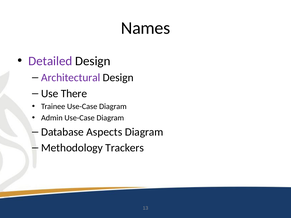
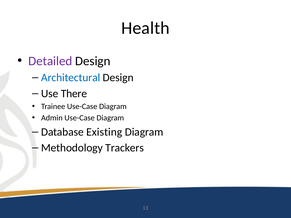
Names: Names -> Health
Architectural colour: purple -> blue
Aspects: Aspects -> Existing
